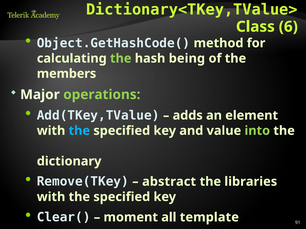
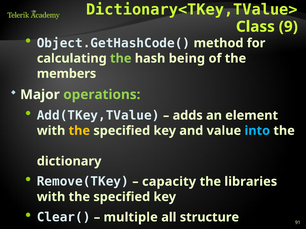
6: 6 -> 9
the at (79, 131) colour: light blue -> yellow
into colour: light green -> light blue
abstract: abstract -> capacity
moment: moment -> multiple
template: template -> structure
